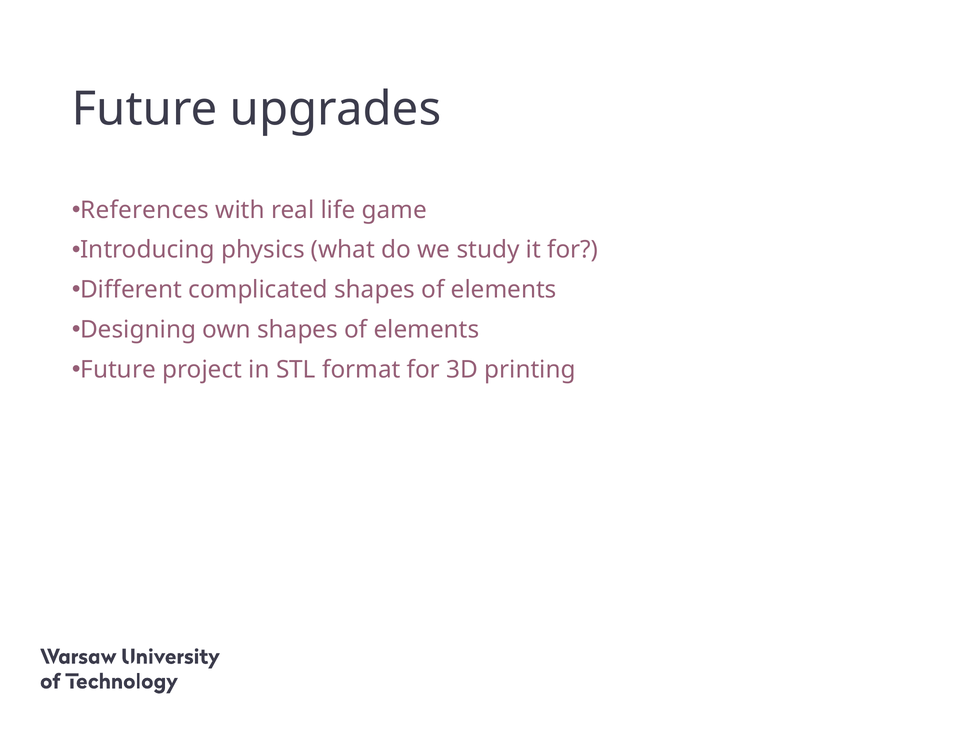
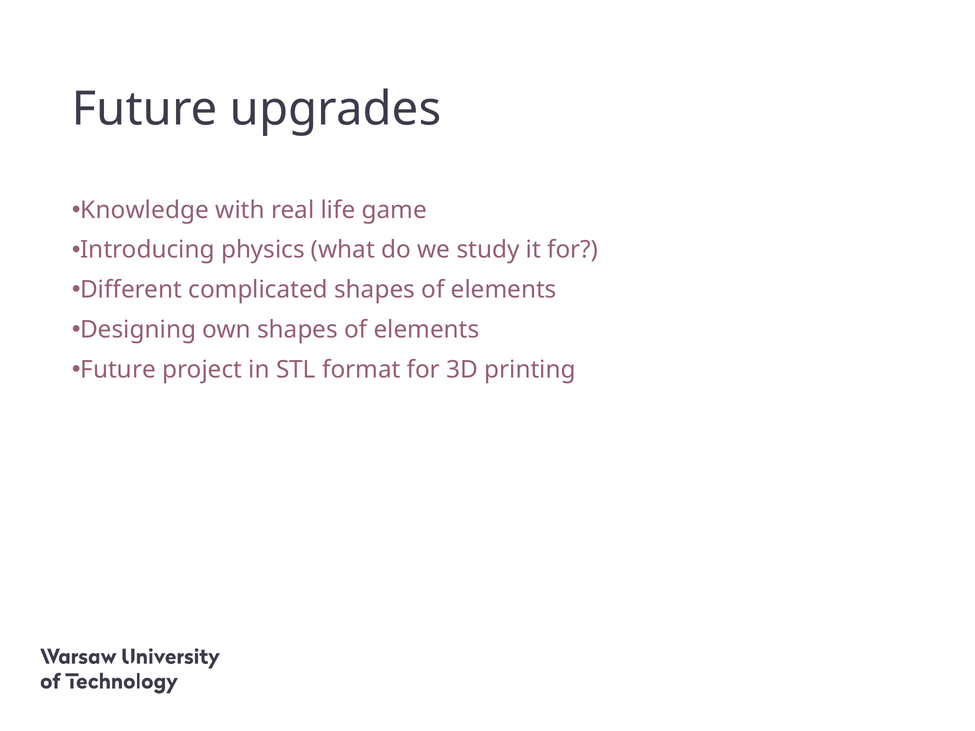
References: References -> Knowledge
